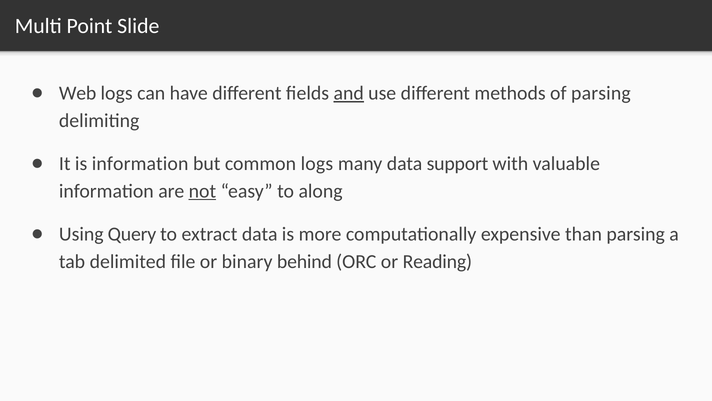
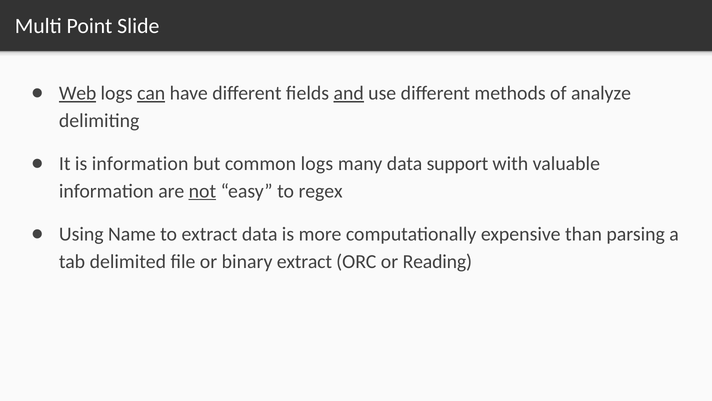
Web underline: none -> present
can underline: none -> present
of parsing: parsing -> analyze
along: along -> regex
Query: Query -> Name
binary behind: behind -> extract
